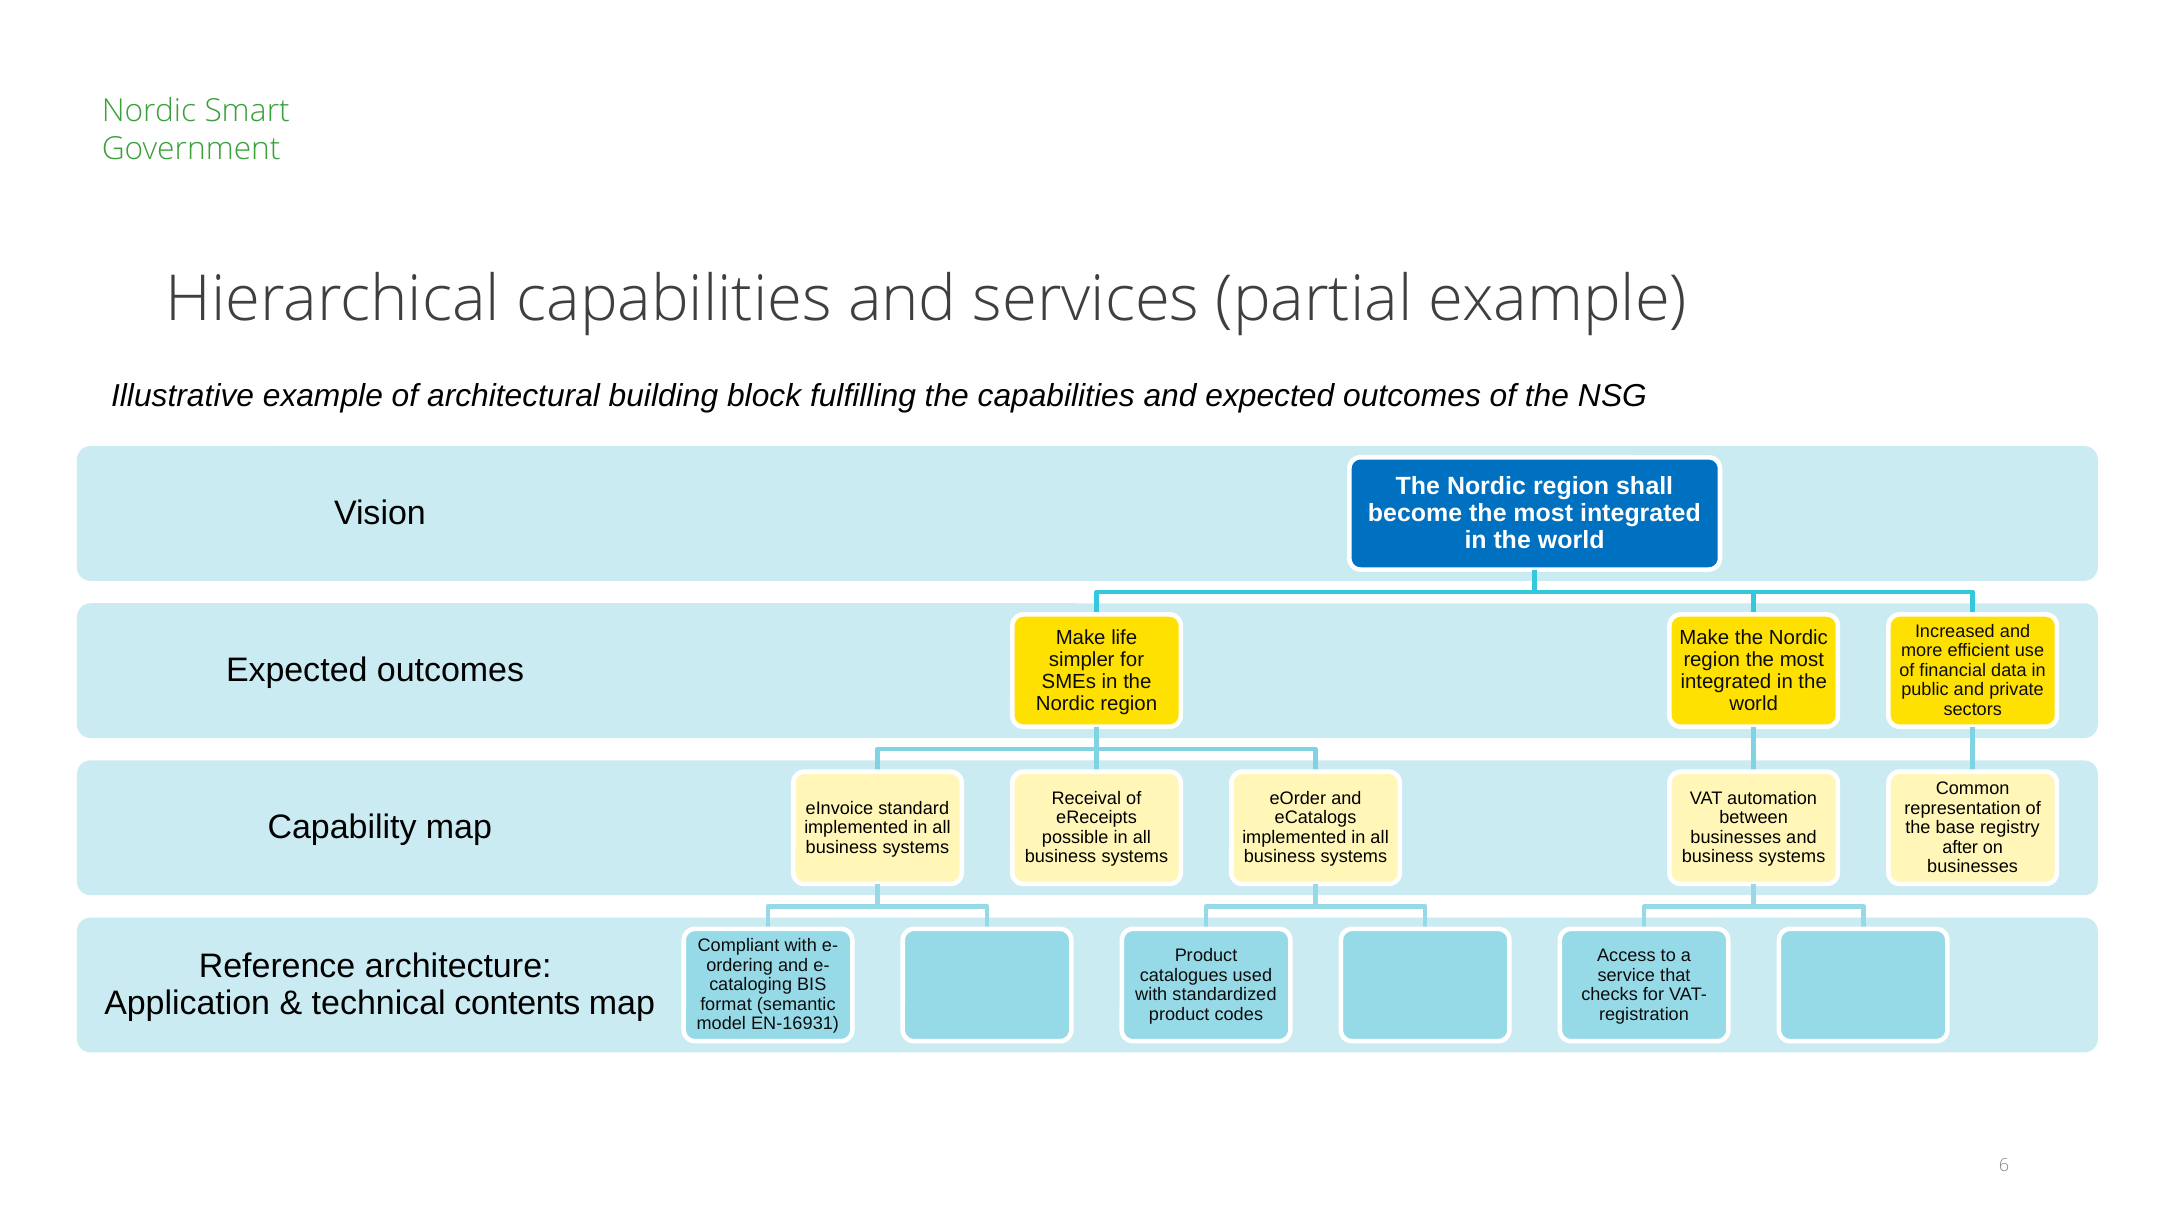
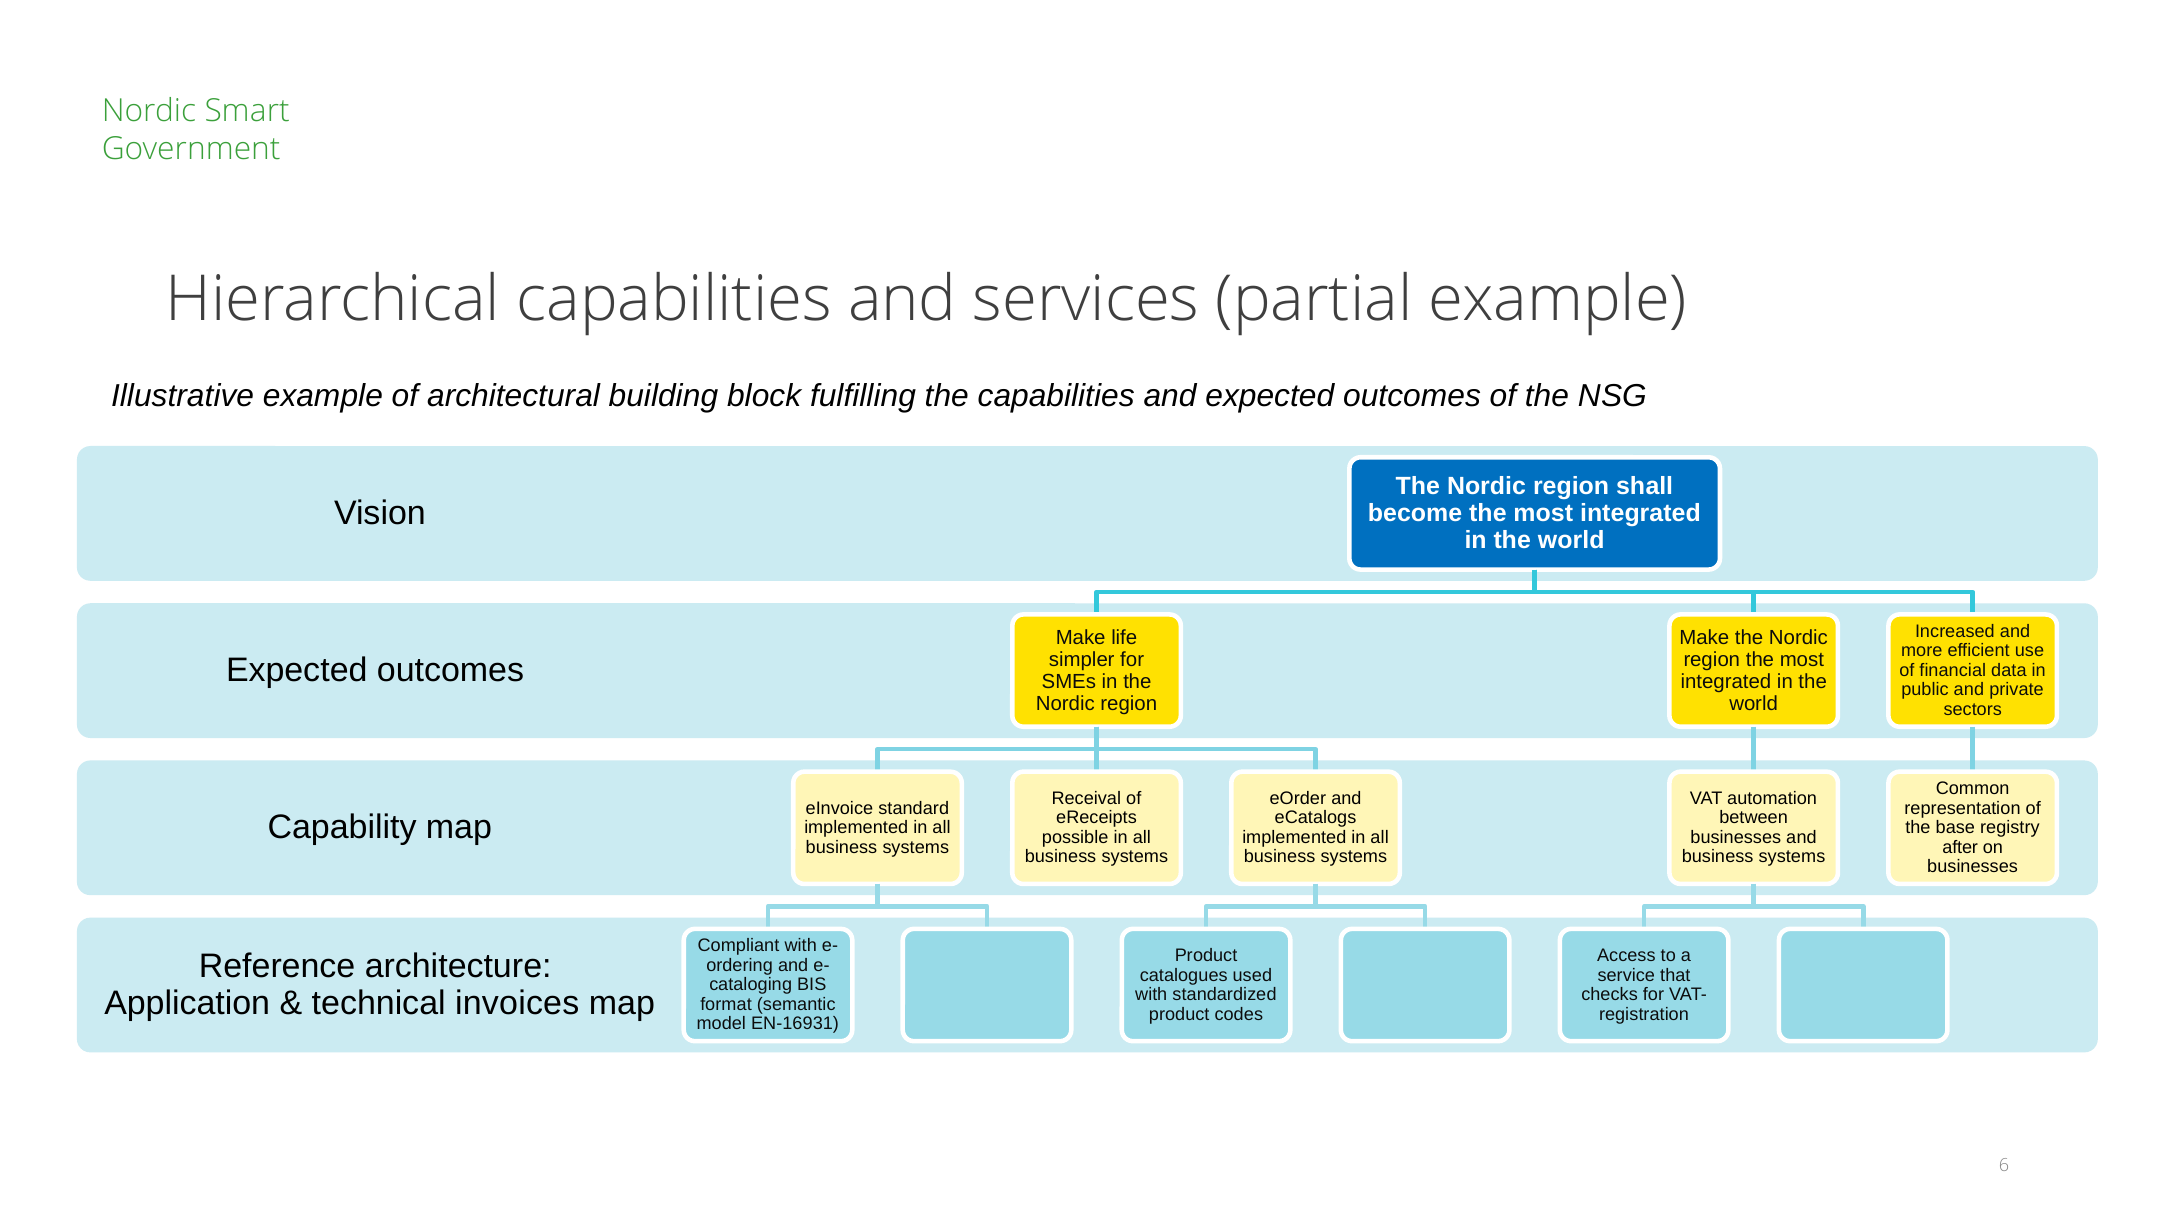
contents: contents -> invoices
